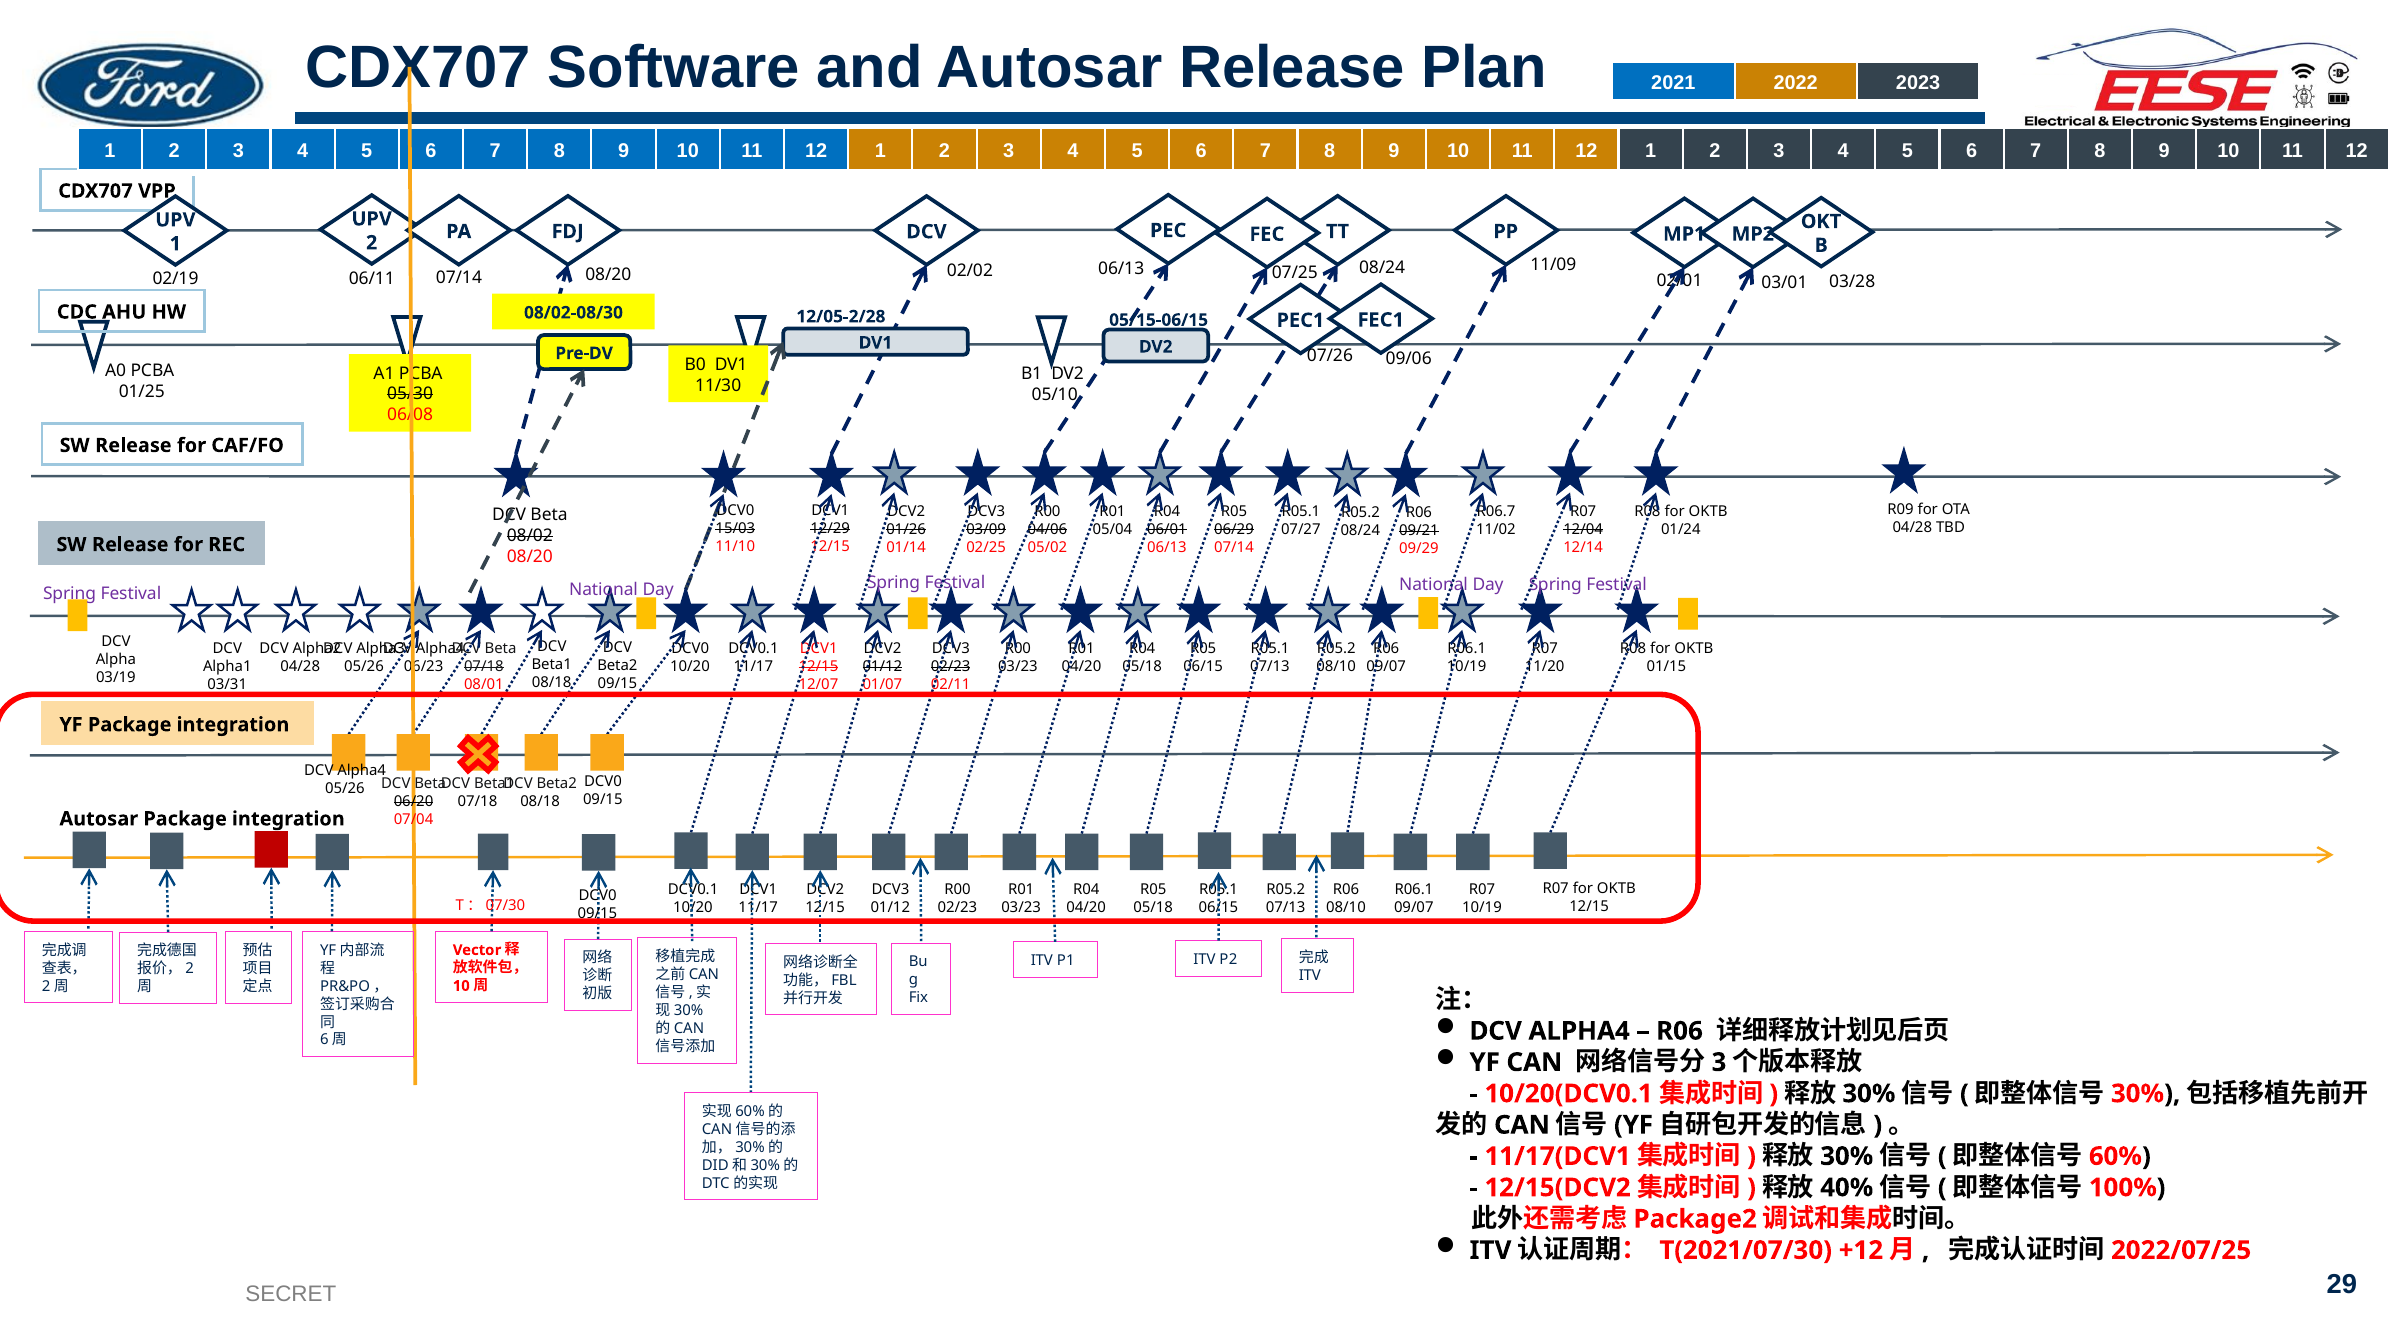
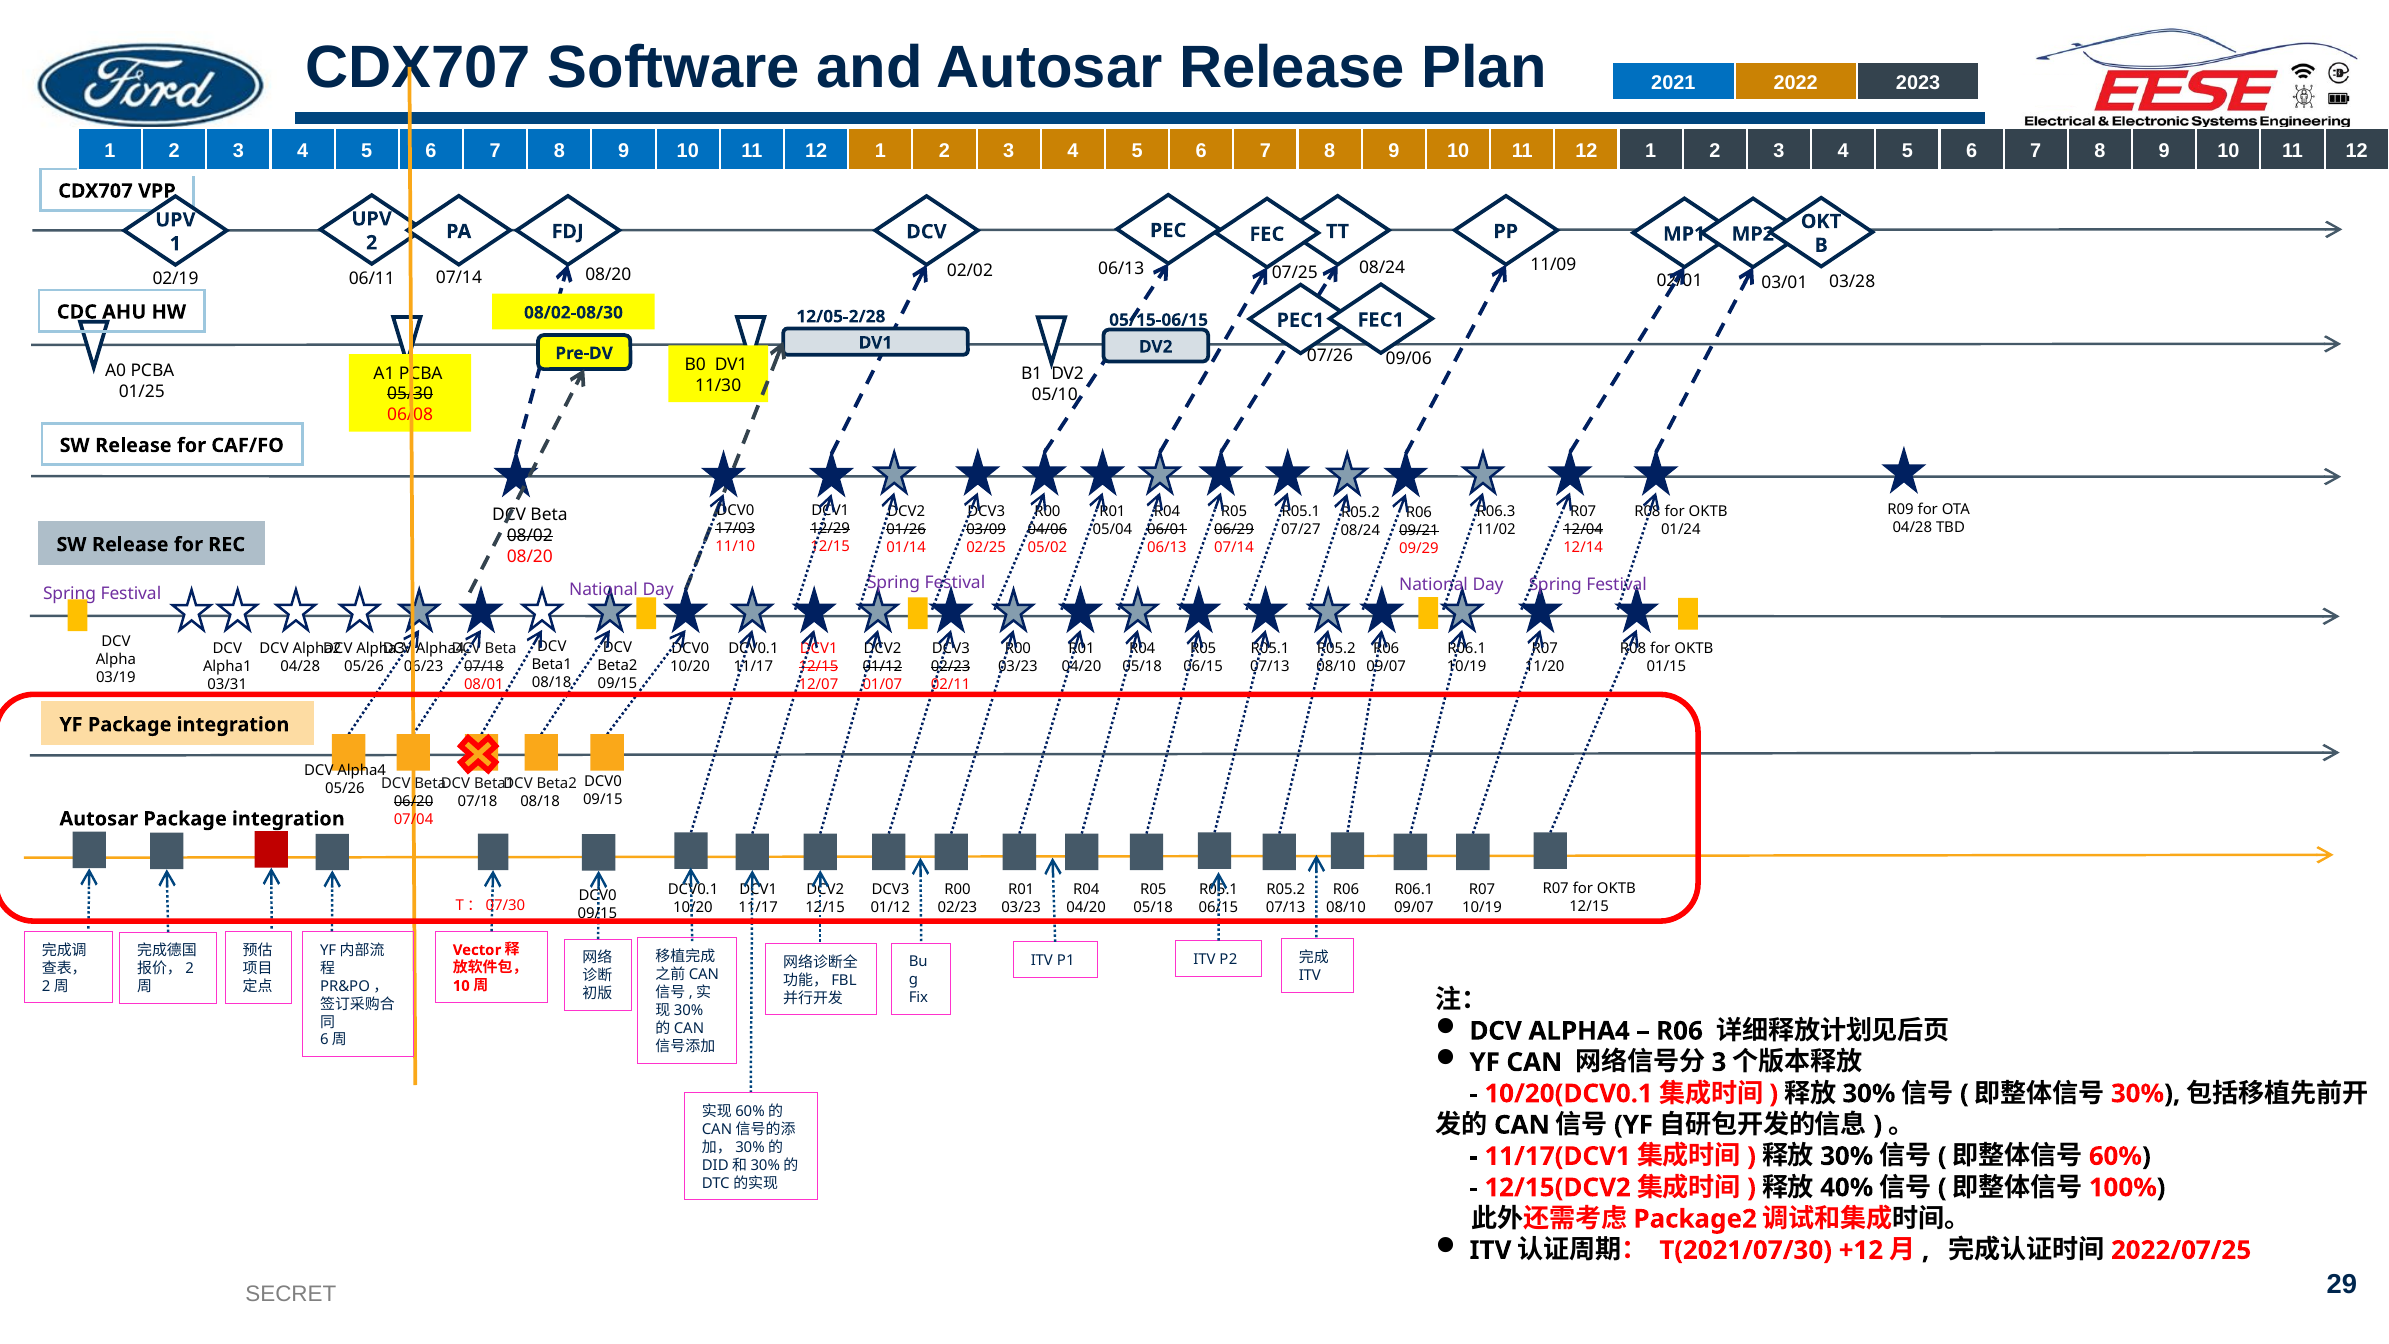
R06.7: R06.7 -> R06.3
15/03: 15/03 -> 17/03
